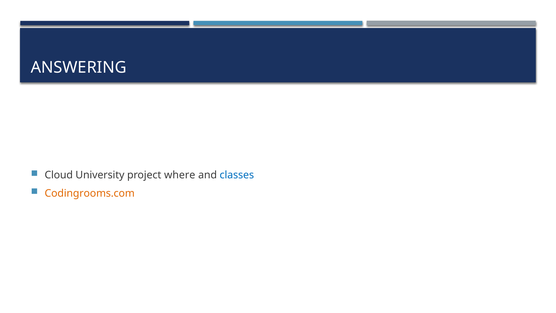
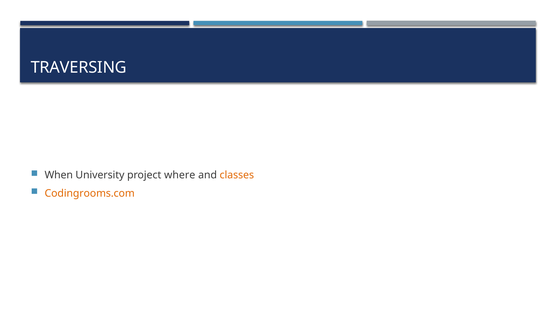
ANSWERING: ANSWERING -> TRAVERSING
Cloud: Cloud -> When
classes colour: blue -> orange
